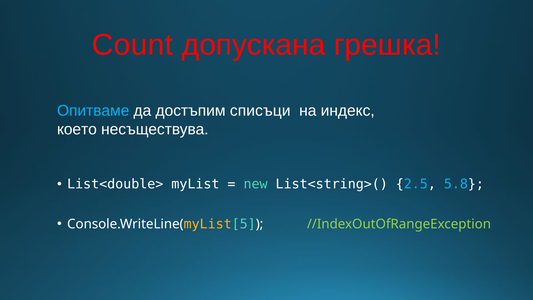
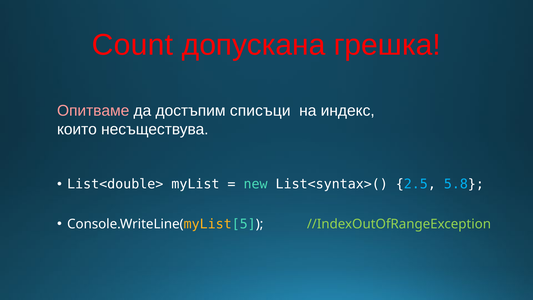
Опитваме colour: light blue -> pink
което: което -> които
List<string>(: List<string>( -> List<syntax>(
